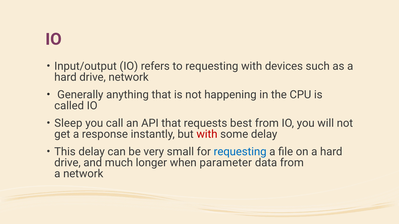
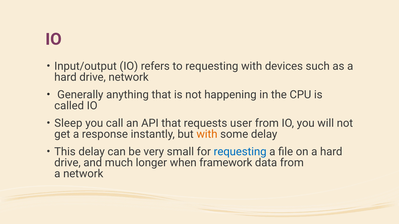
best: best -> user
with at (207, 134) colour: red -> orange
parameter: parameter -> framework
